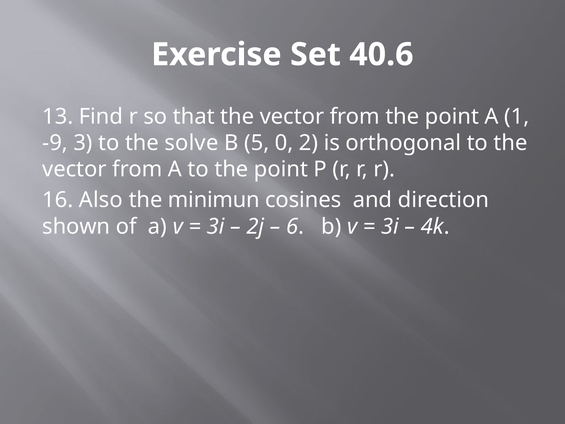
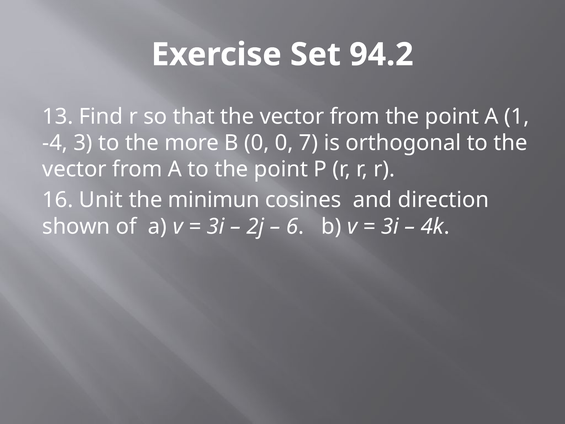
40.6: 40.6 -> 94.2
-9: -9 -> -4
solve: solve -> more
B 5: 5 -> 0
2: 2 -> 7
Also: Also -> Unit
